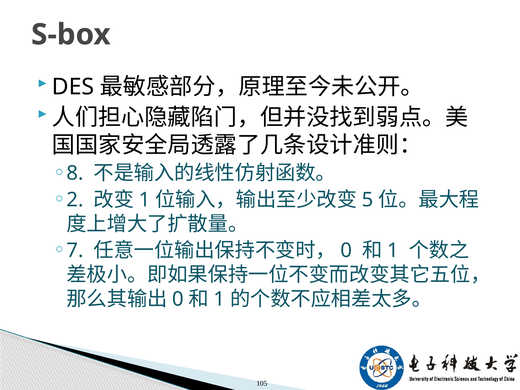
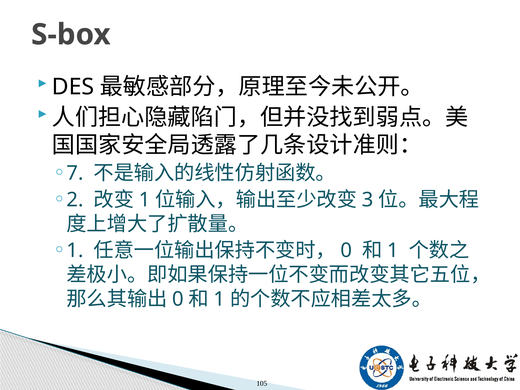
8: 8 -> 7
5: 5 -> 3
7 at (75, 251): 7 -> 1
